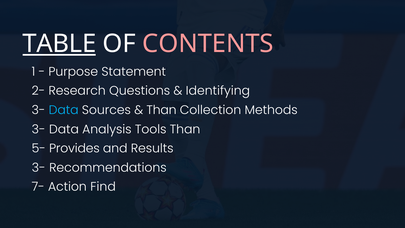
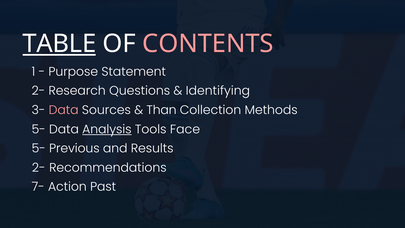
Data at (64, 110) colour: light blue -> pink
3- at (39, 129): 3- -> 5-
Analysis underline: none -> present
Tools Than: Than -> Face
Provides: Provides -> Previous
3- at (39, 168): 3- -> 2-
Find: Find -> Past
